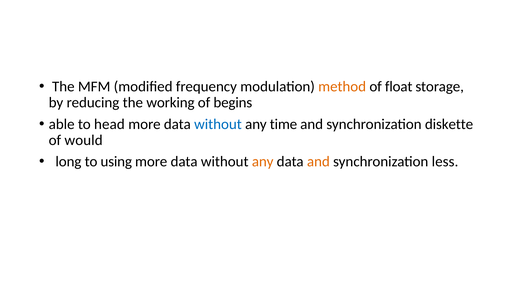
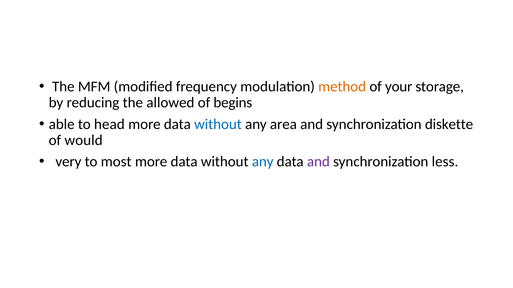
float: float -> your
working: working -> allowed
time: time -> area
long: long -> very
using: using -> most
any at (263, 162) colour: orange -> blue
and at (318, 162) colour: orange -> purple
